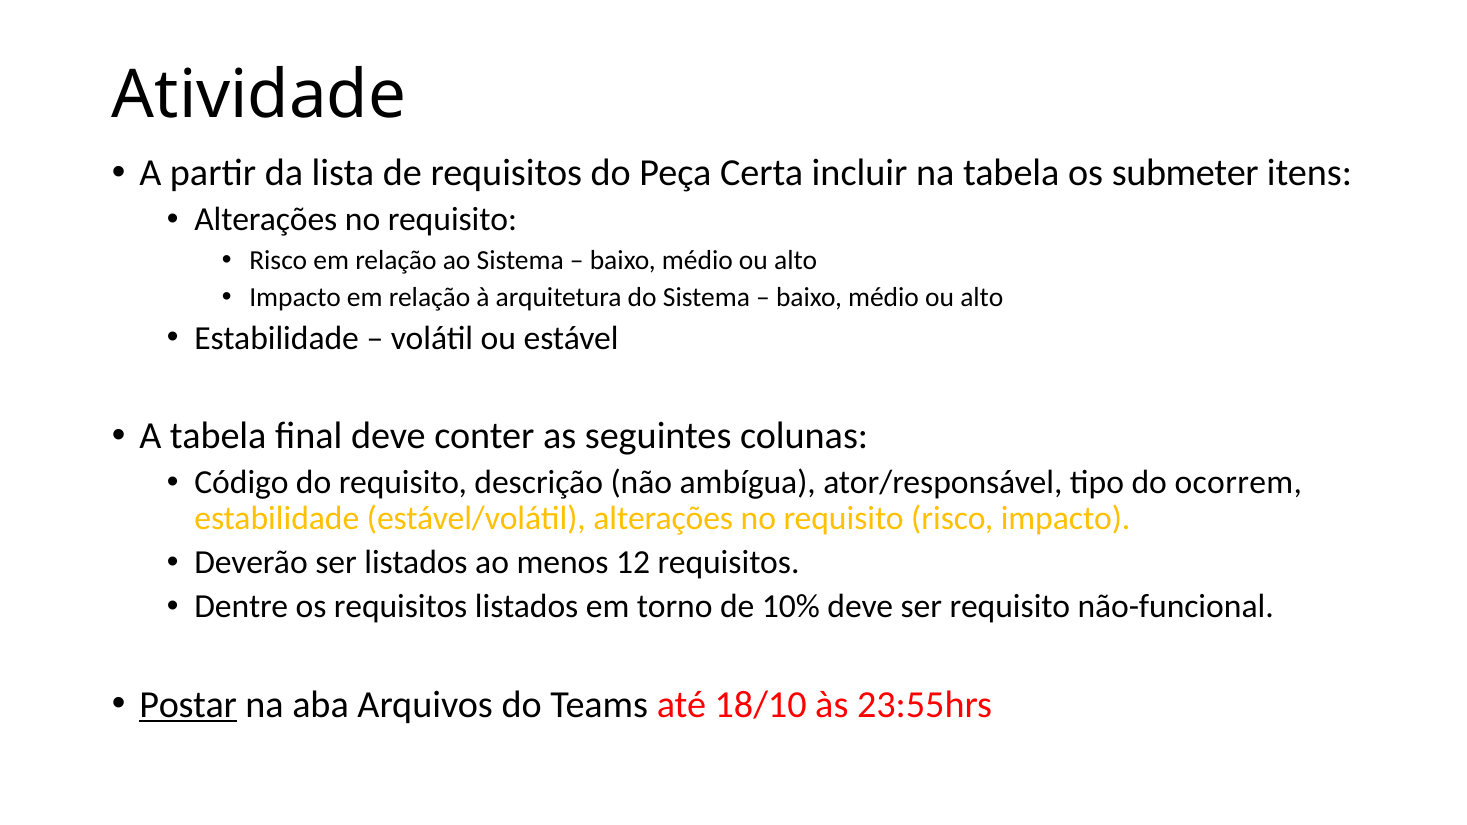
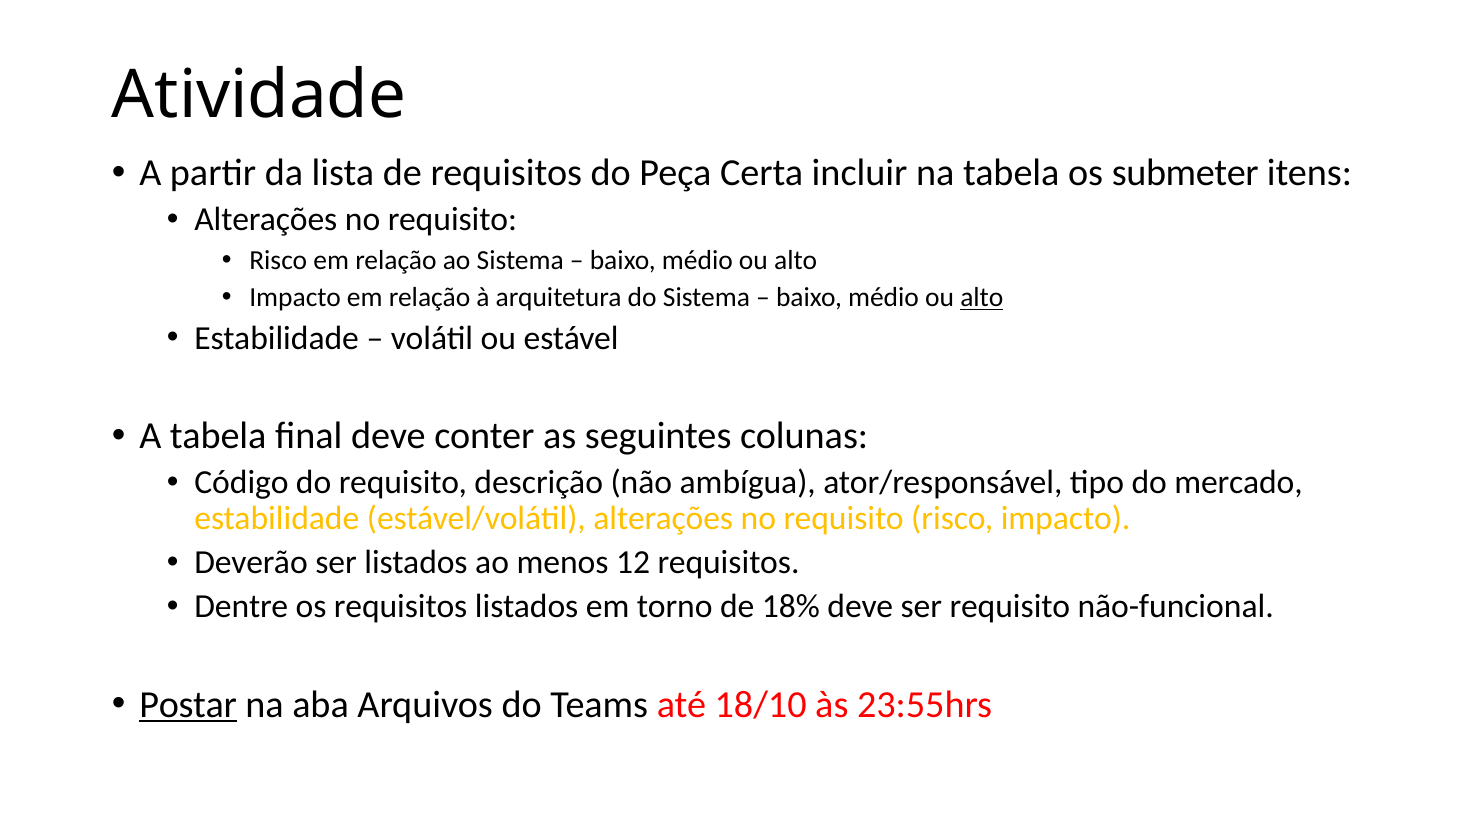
alto at (982, 298) underline: none -> present
ocorrem: ocorrem -> mercado
10%: 10% -> 18%
